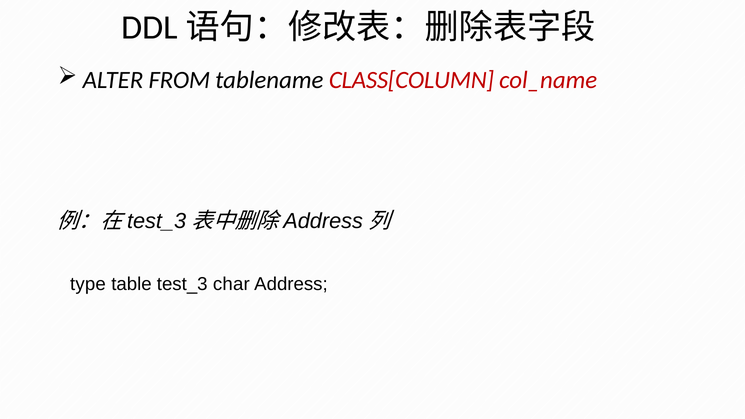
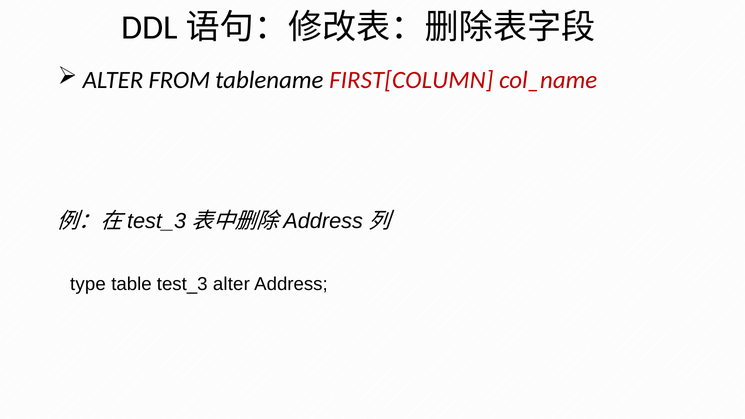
CLASS[COLUMN: CLASS[COLUMN -> FIRST[COLUMN
test_3 char: char -> alter
